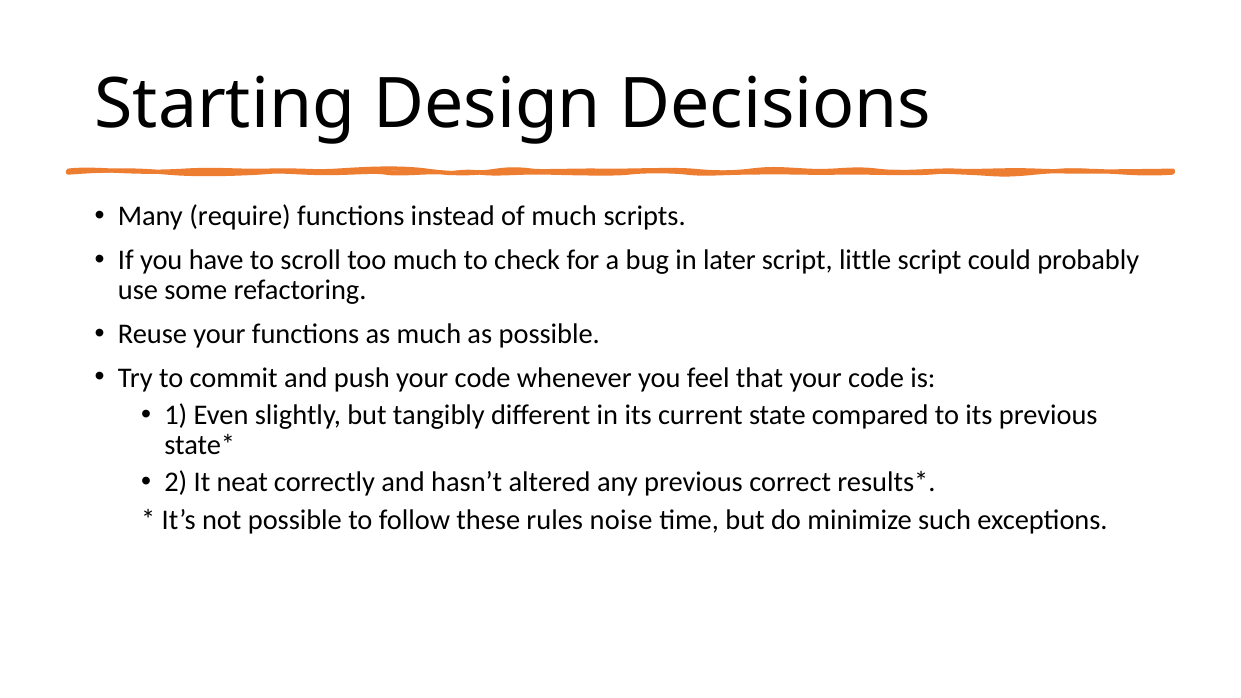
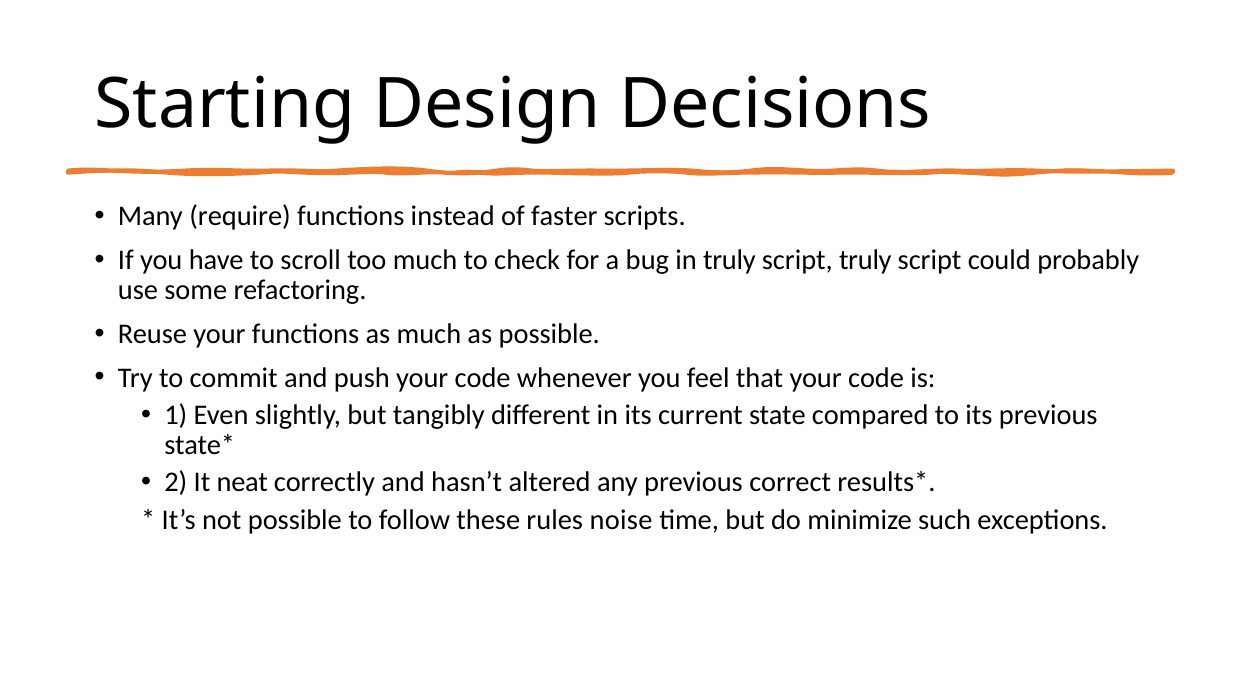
of much: much -> faster
in later: later -> truly
script little: little -> truly
